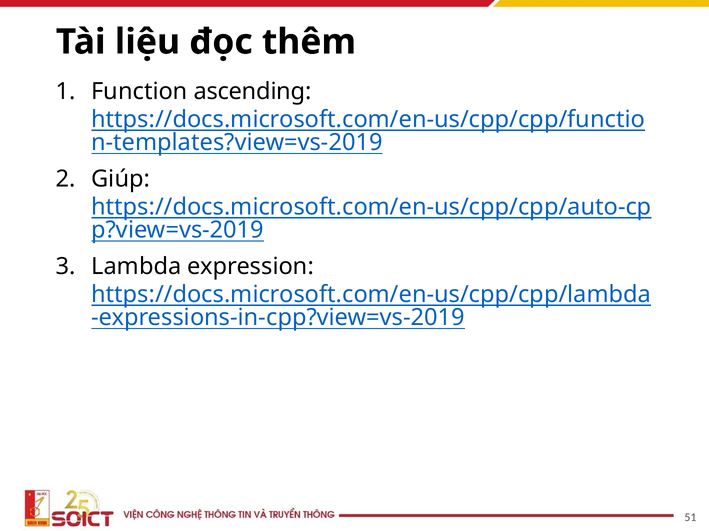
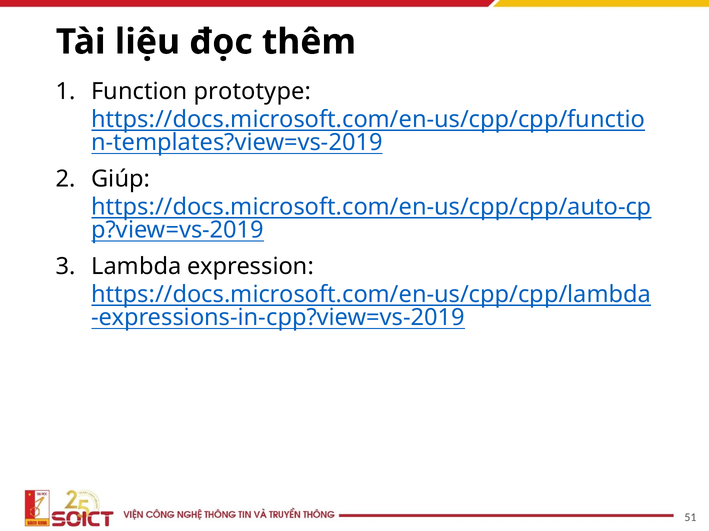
ascending: ascending -> prototype
